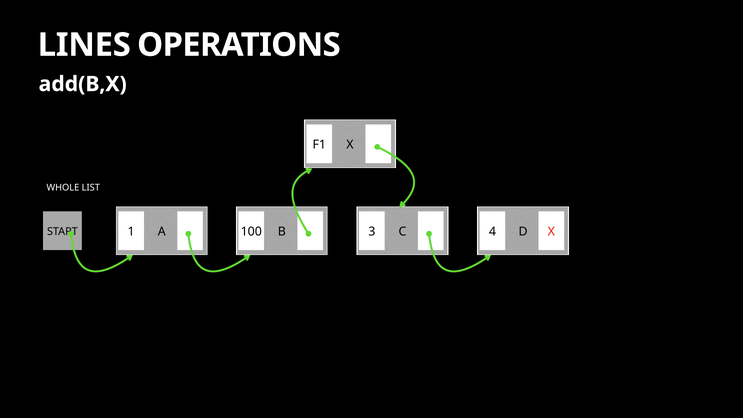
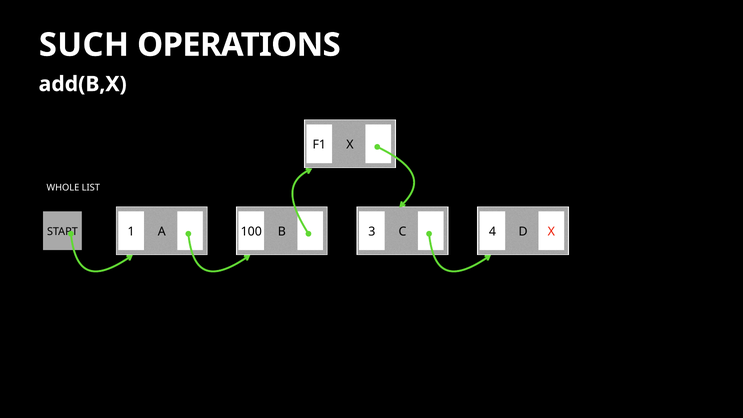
LINES: LINES -> SUCH
